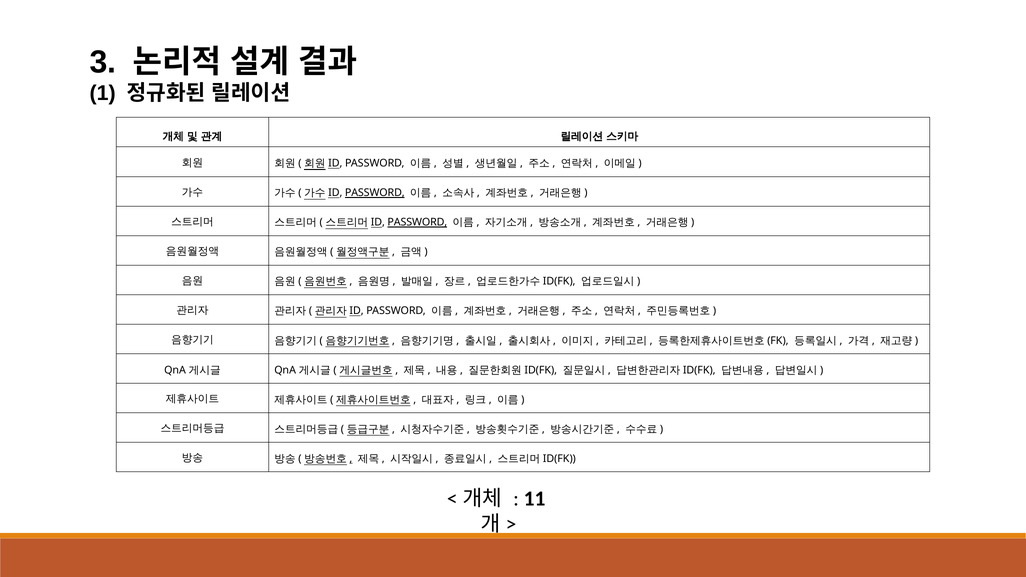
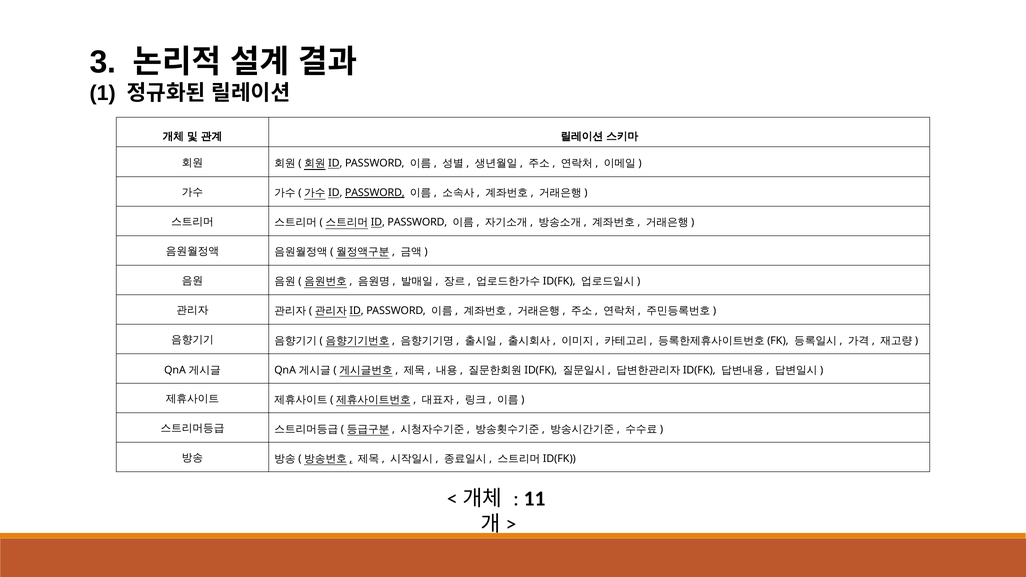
PASSWORD at (417, 222) underline: present -> none
